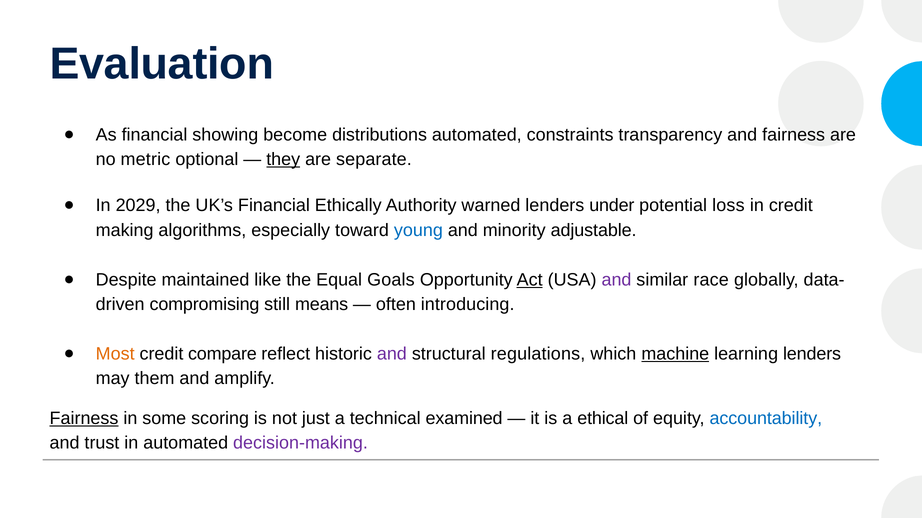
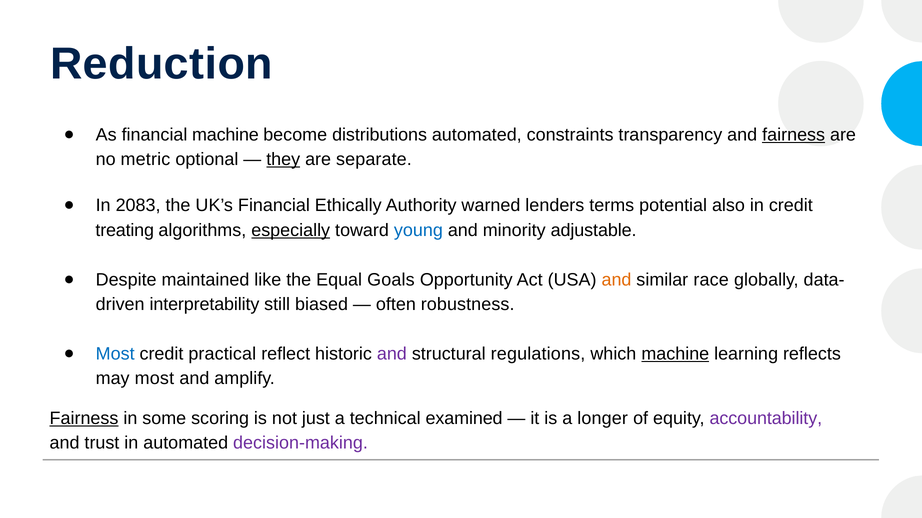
Evaluation: Evaluation -> Reduction
financial showing: showing -> machine
fairness at (794, 135) underline: none -> present
2029: 2029 -> 2083
under: under -> terms
loss: loss -> also
making: making -> treating
especially underline: none -> present
Act underline: present -> none
and at (616, 280) colour: purple -> orange
compromising: compromising -> interpretability
means: means -> biased
introducing: introducing -> robustness
Most at (115, 354) colour: orange -> blue
compare: compare -> practical
learning lenders: lenders -> reflects
may them: them -> most
ethical: ethical -> longer
accountability colour: blue -> purple
